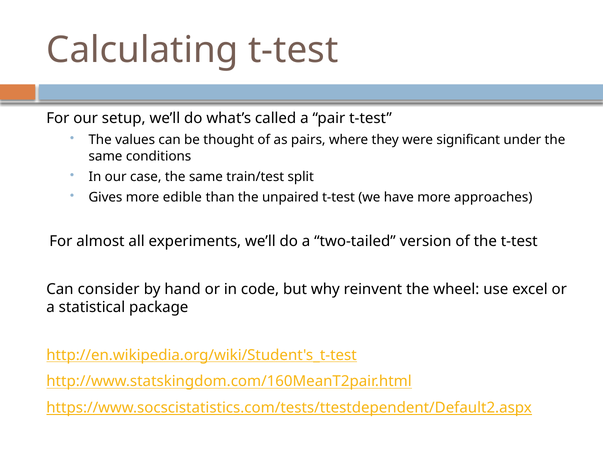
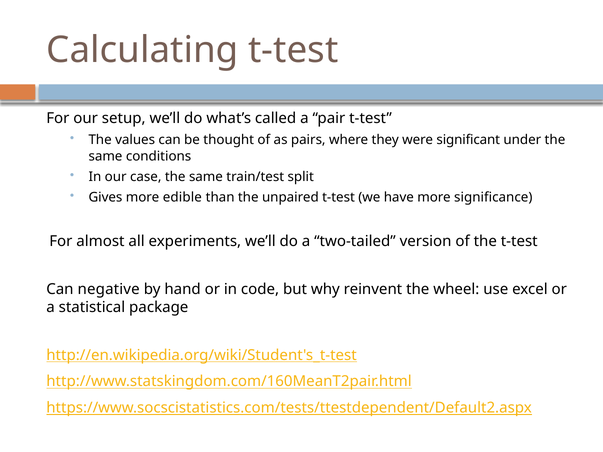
approaches: approaches -> significance
consider: consider -> negative
